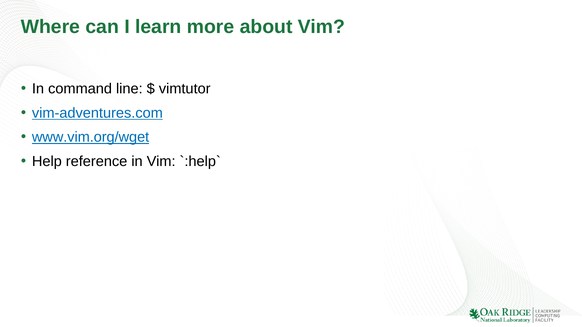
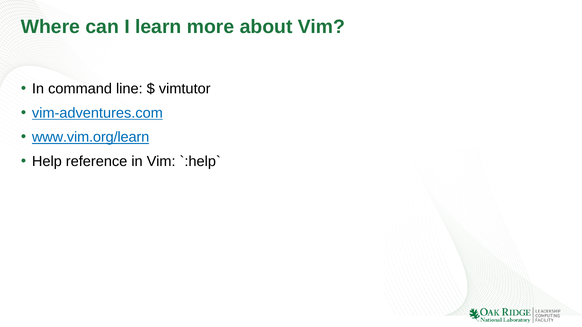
www.vim.org/wget: www.vim.org/wget -> www.vim.org/learn
